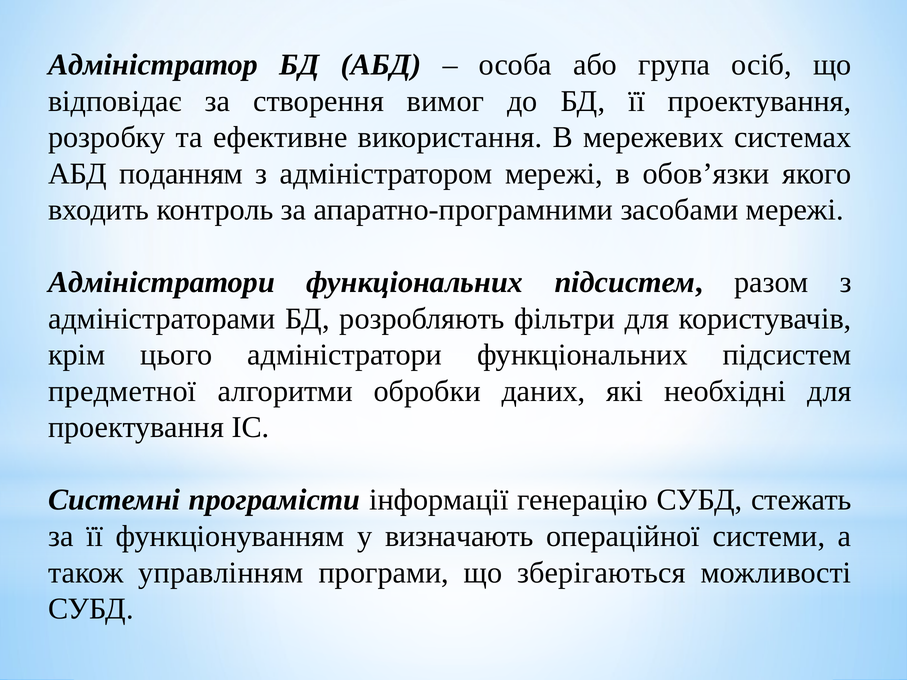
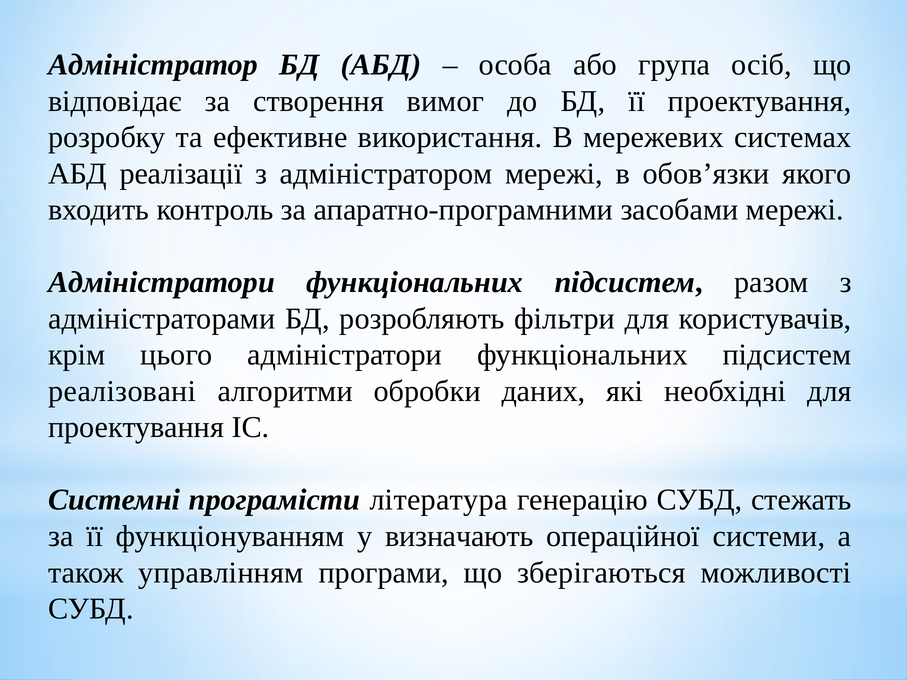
поданням: поданням -> реалізації
предметної: предметної -> реалізовані
інформації: інформації -> література
